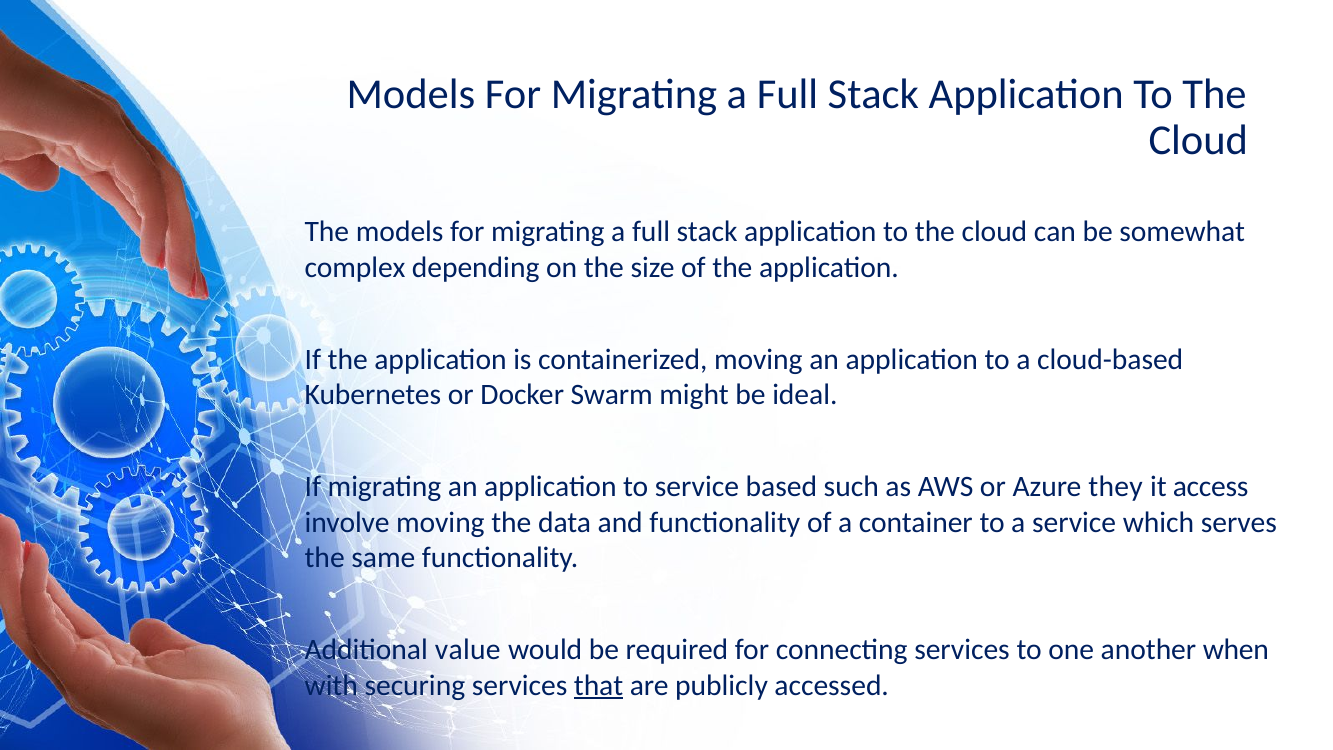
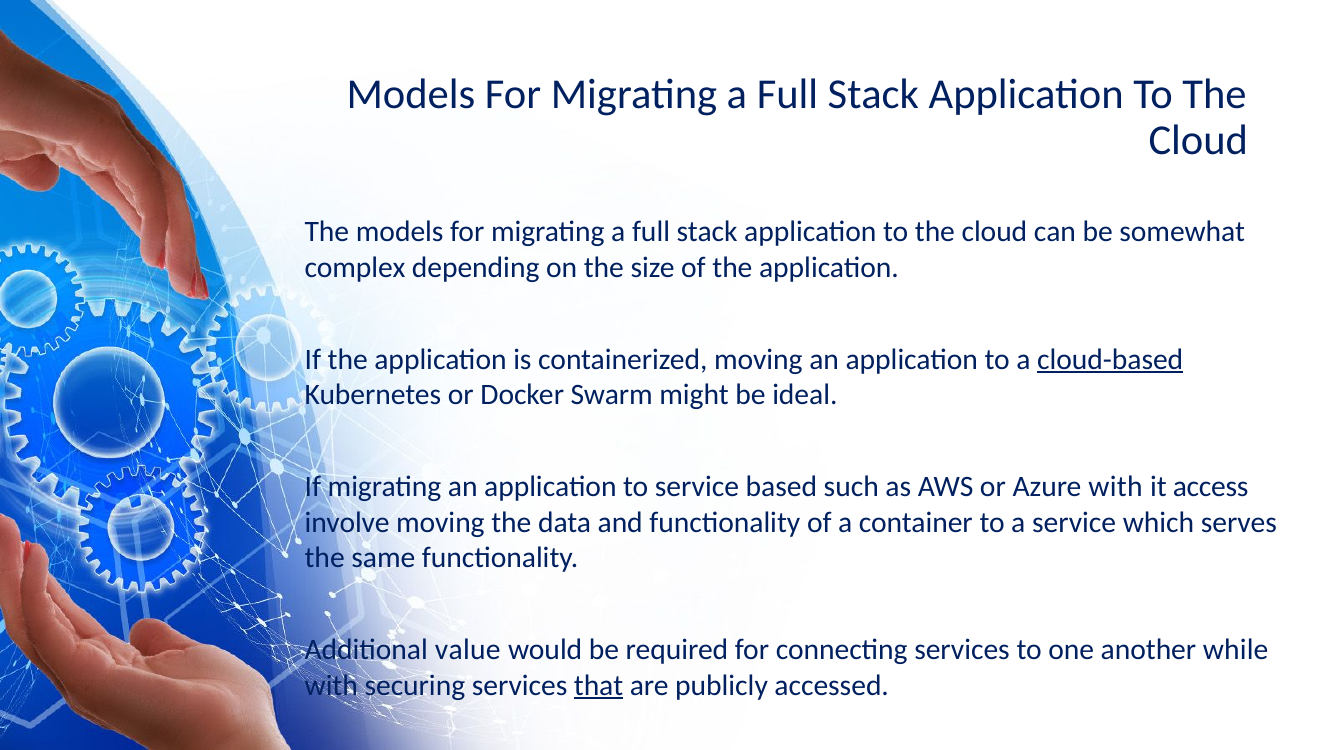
cloud-based underline: none -> present
Azure they: they -> with
when: when -> while
